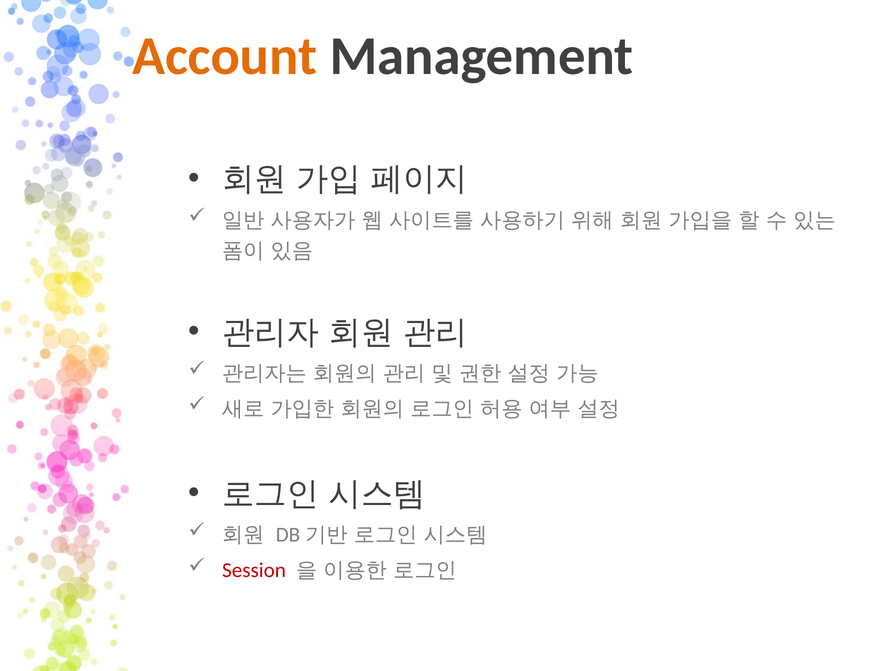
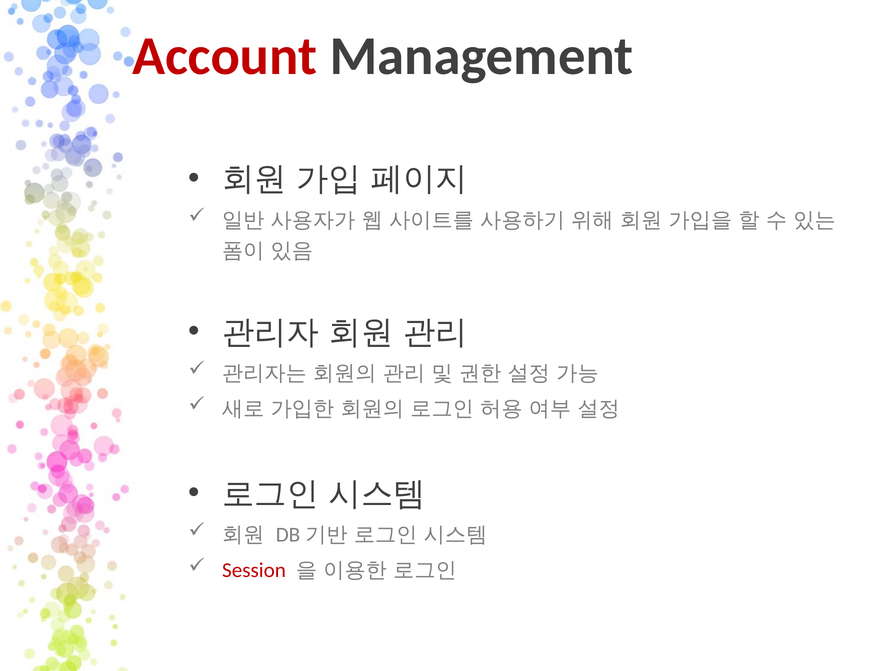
Account colour: orange -> red
